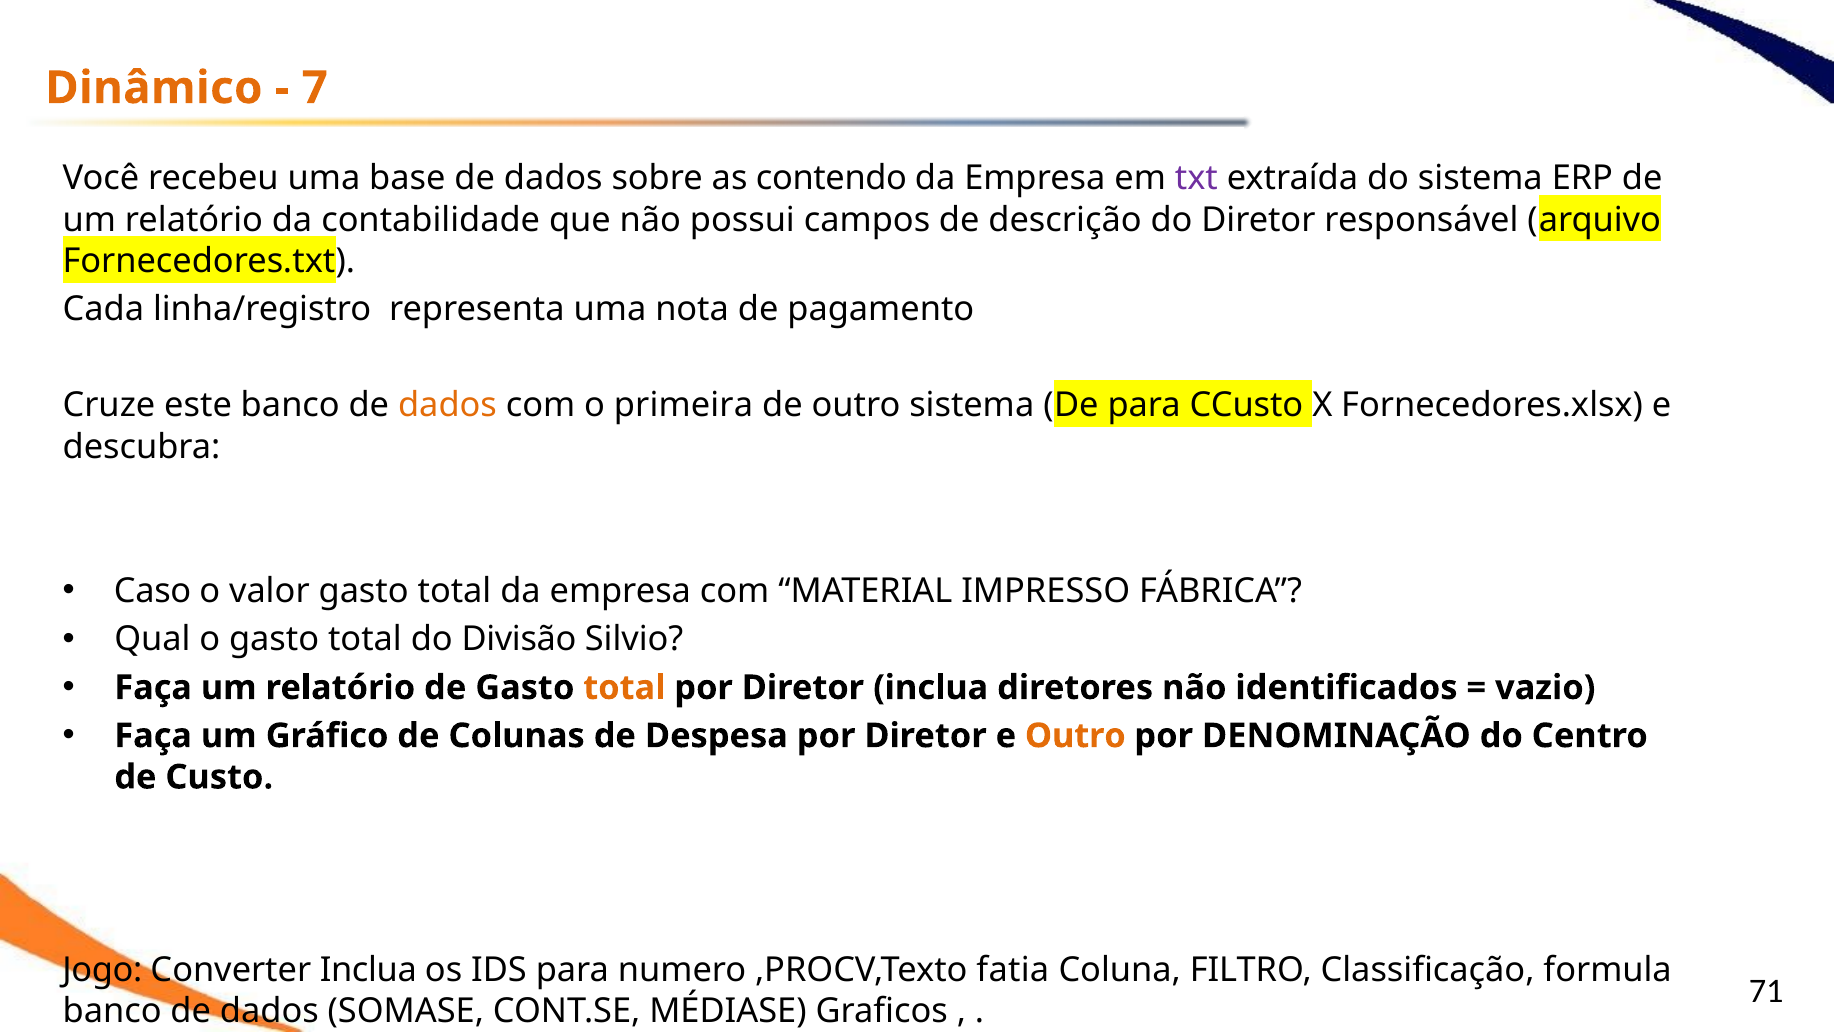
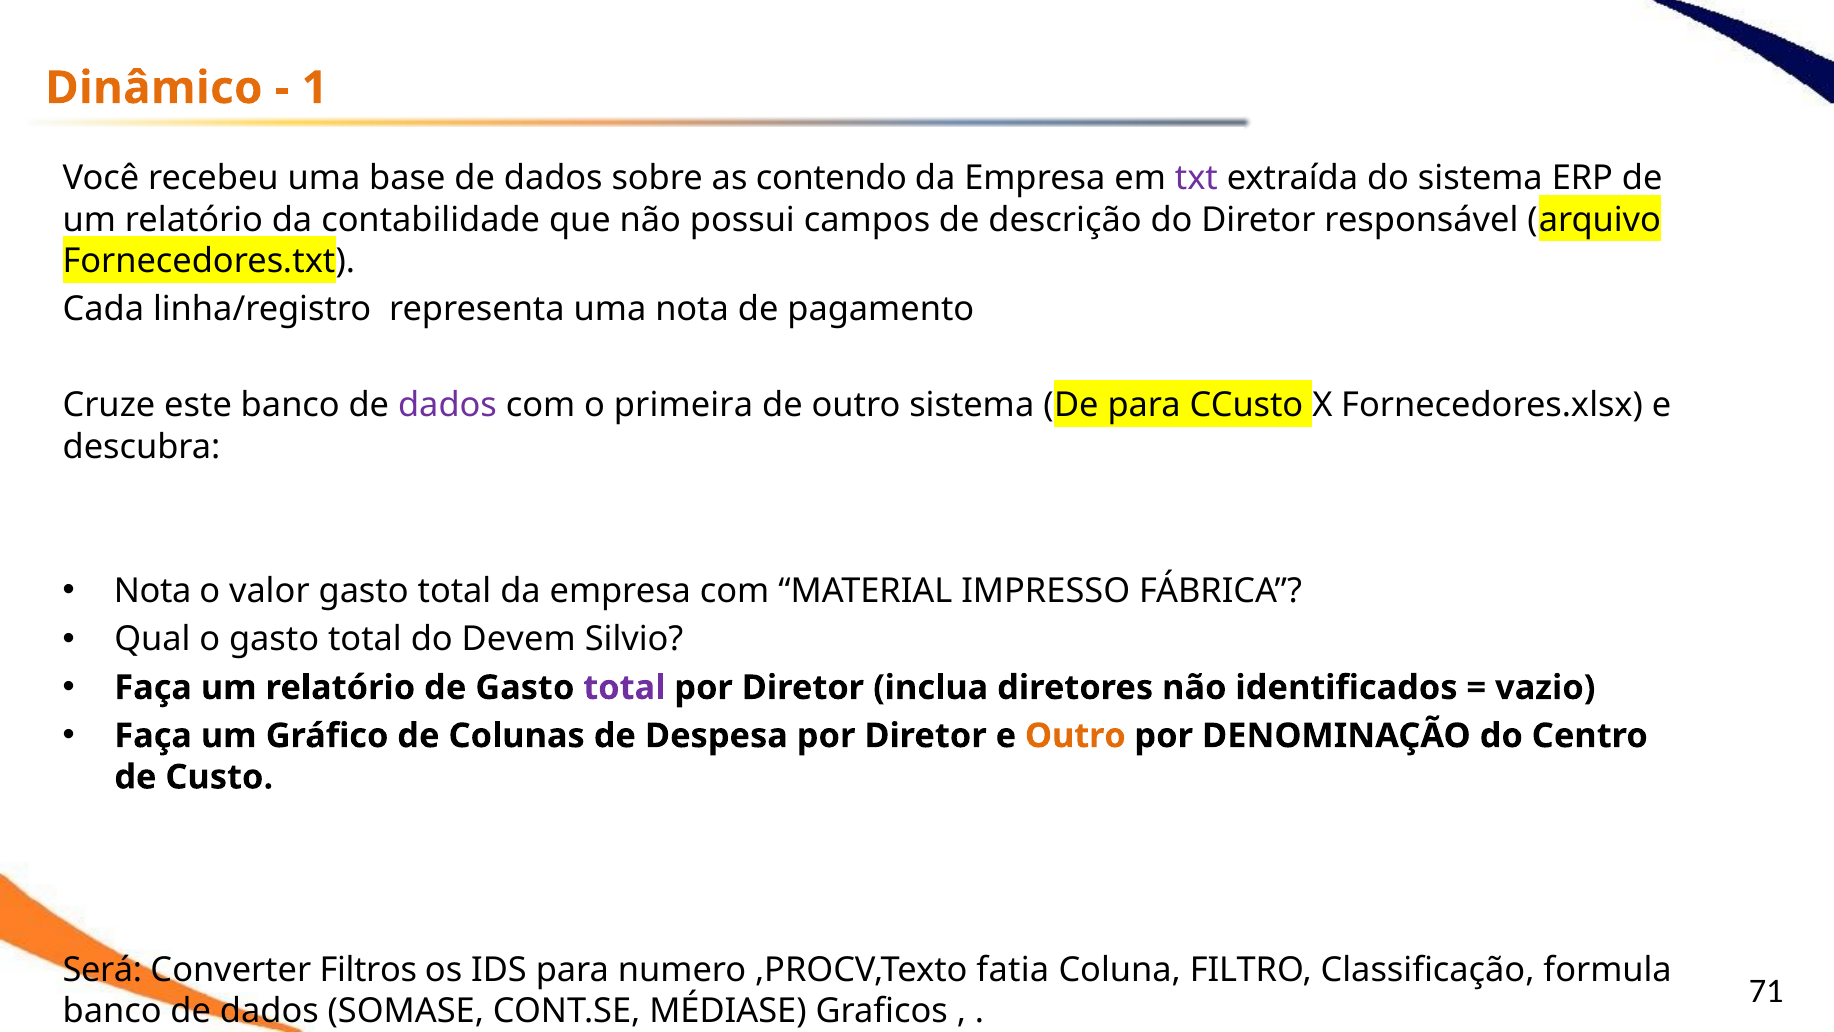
7: 7 -> 1
dados at (447, 405) colour: orange -> purple
Caso at (153, 591): Caso -> Nota
Divisão: Divisão -> Devem
total at (624, 687) colour: orange -> purple
Jogo: Jogo -> Será
Converter Inclua: Inclua -> Filtros
